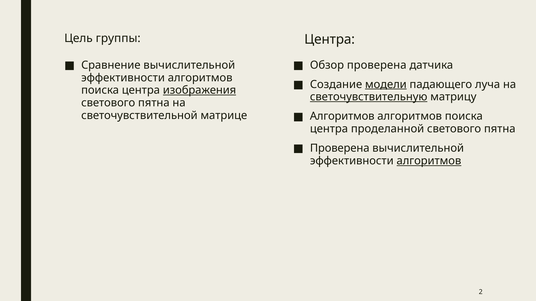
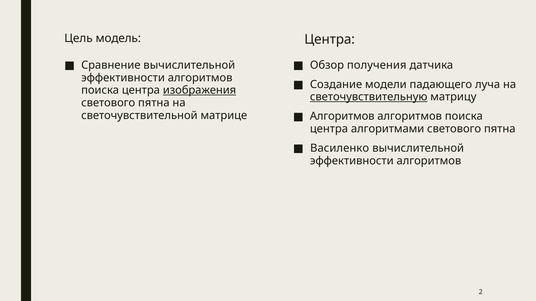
группы: группы -> модель
Обзор проверена: проверена -> получения
модели underline: present -> none
проделанной: проделанной -> алгоритмами
Проверена at (340, 148): Проверена -> Василенко
алгоритмов at (429, 161) underline: present -> none
